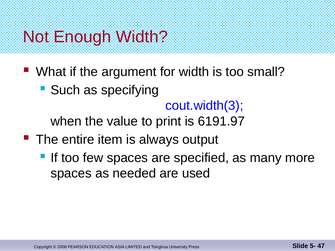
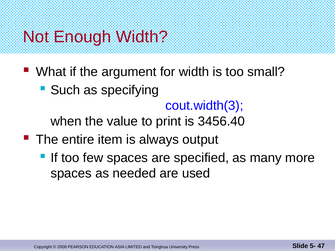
6191.97: 6191.97 -> 3456.40
